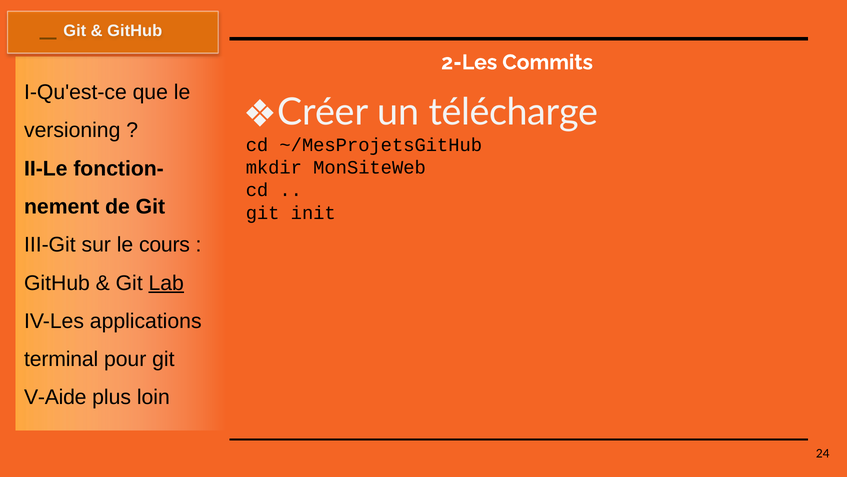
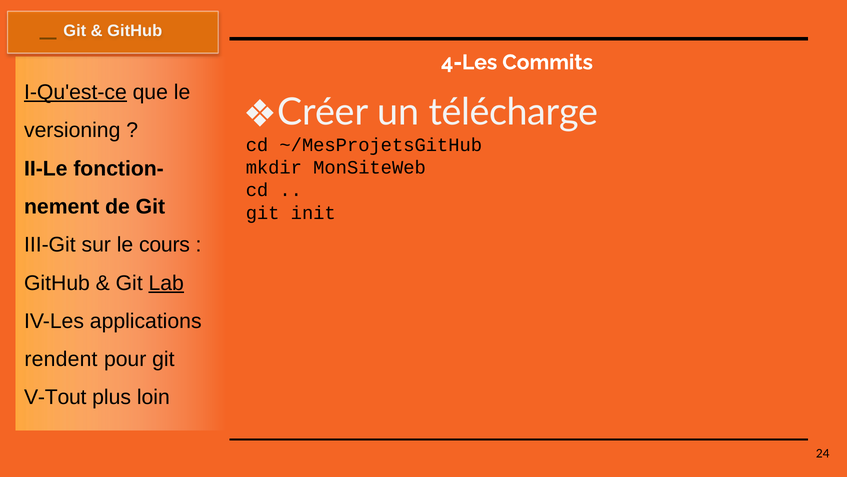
2-Les: 2-Les -> 4-Les
I-Qu'est-ce underline: none -> present
terminal: terminal -> rendent
V-Aide: V-Aide -> V-Tout
